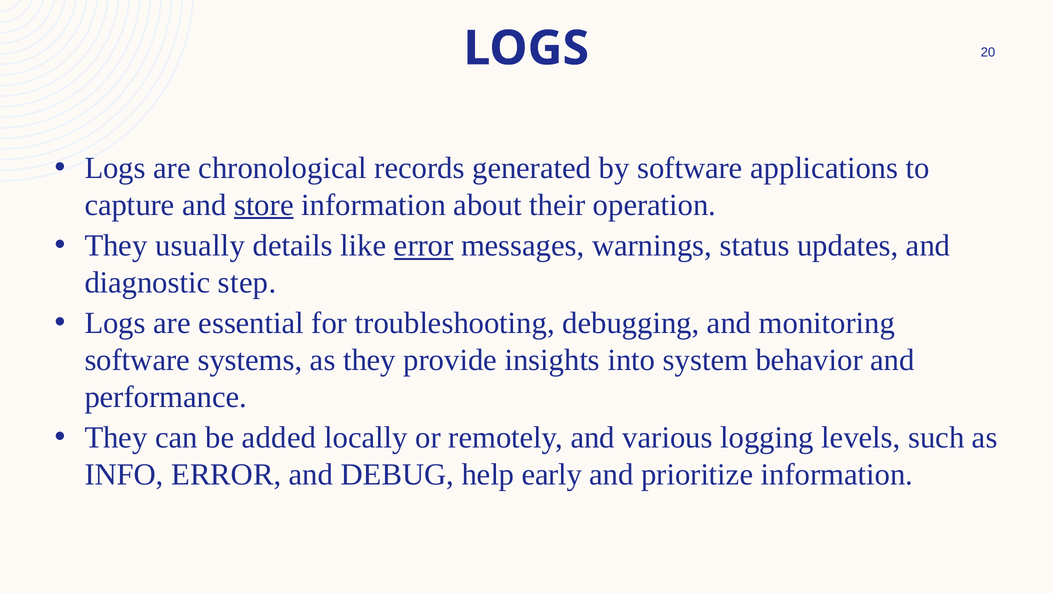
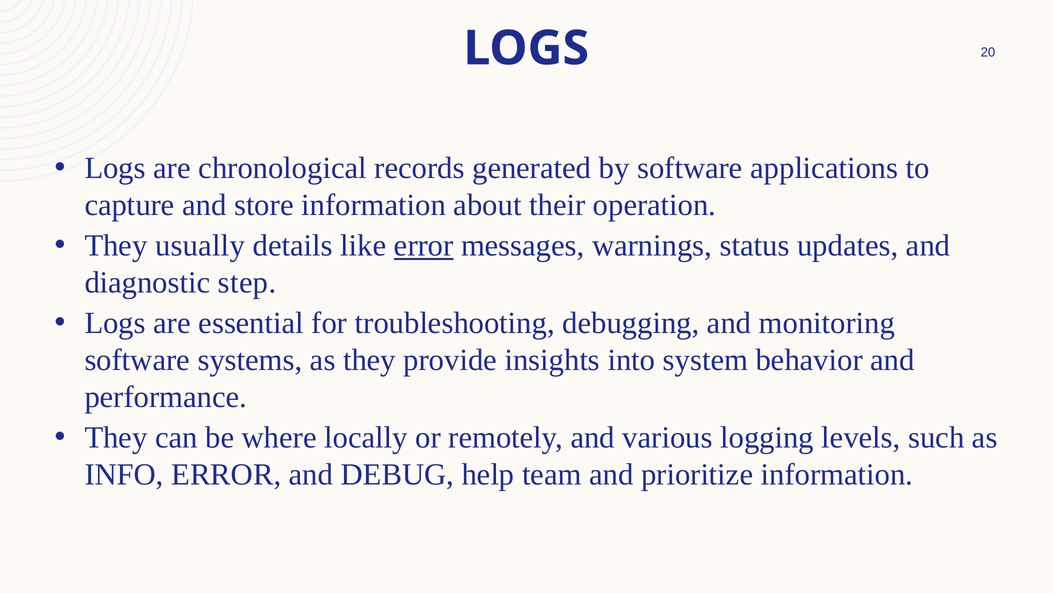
store underline: present -> none
added: added -> where
early: early -> team
